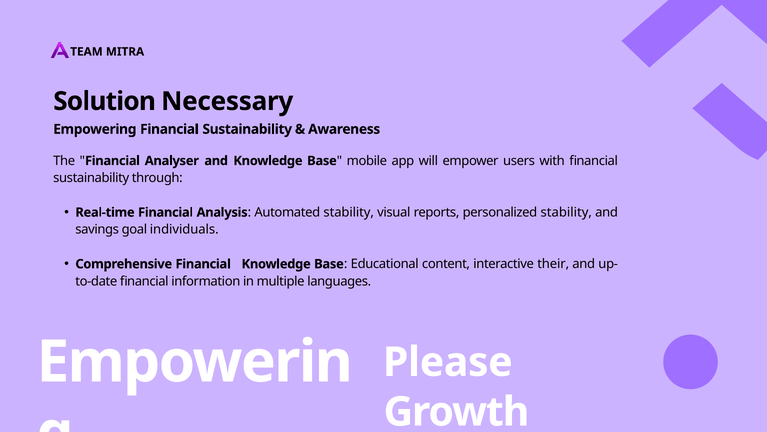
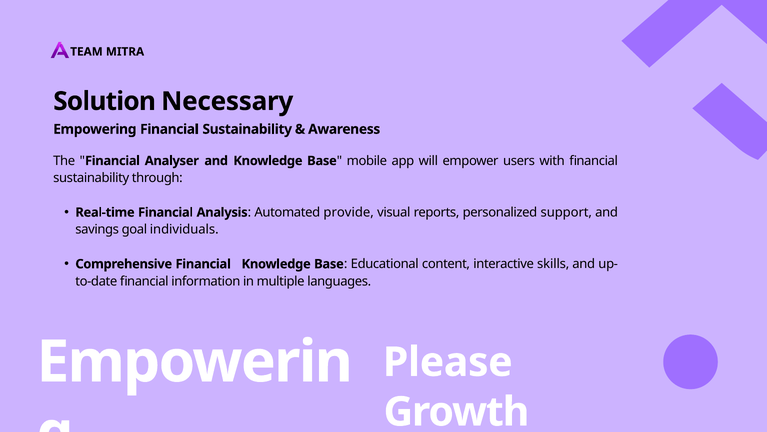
Automated stability: stability -> provide
personalized stability: stability -> support
their: their -> skills
